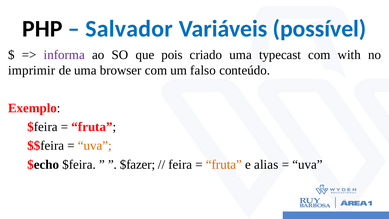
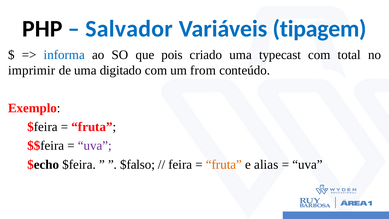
possível: possível -> tipagem
informa colour: purple -> blue
with: with -> total
browser: browser -> digitado
falso: falso -> from
uva at (95, 146) colour: orange -> purple
$fazer: $fazer -> $falso
